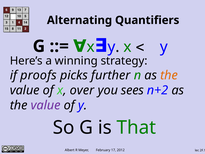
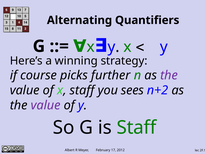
proofs: proofs -> course
the at (169, 75) colour: orange -> purple
x over: over -> staff
is That: That -> Staff
